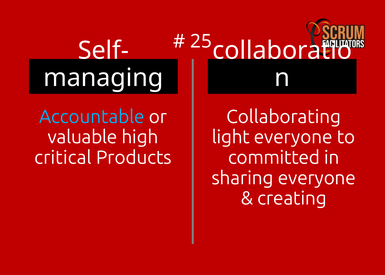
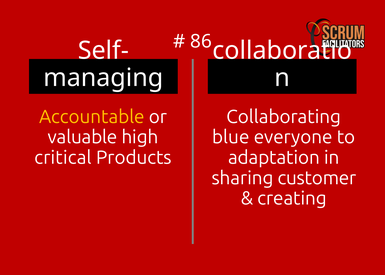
25: 25 -> 86
Accountable colour: light blue -> yellow
light: light -> blue
committed: committed -> adaptation
sharing everyone: everyone -> customer
